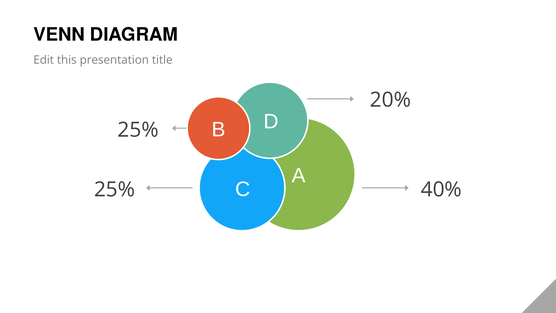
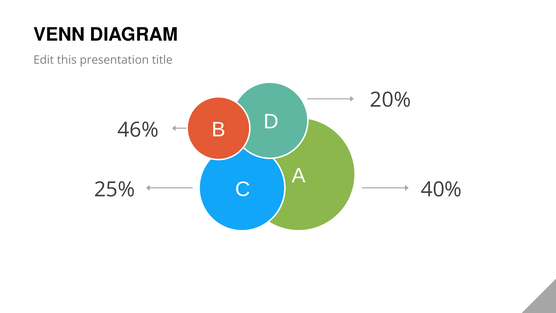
25% at (138, 130): 25% -> 46%
